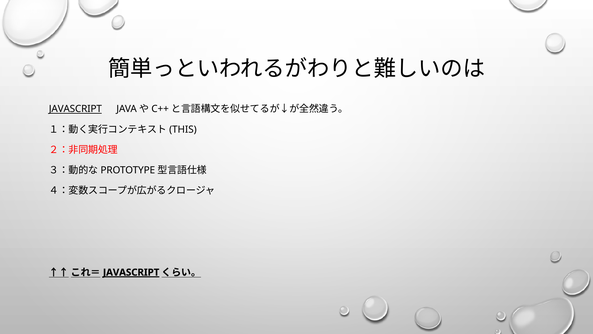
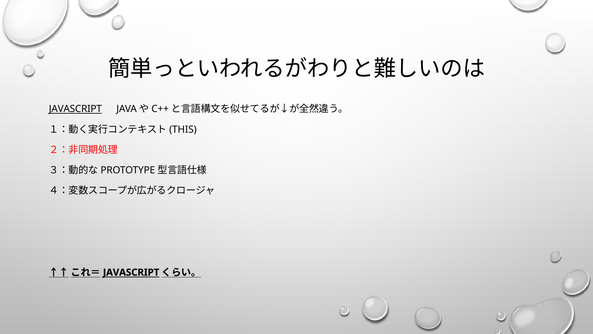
JAVASCRIPT at (131, 272) underline: present -> none
